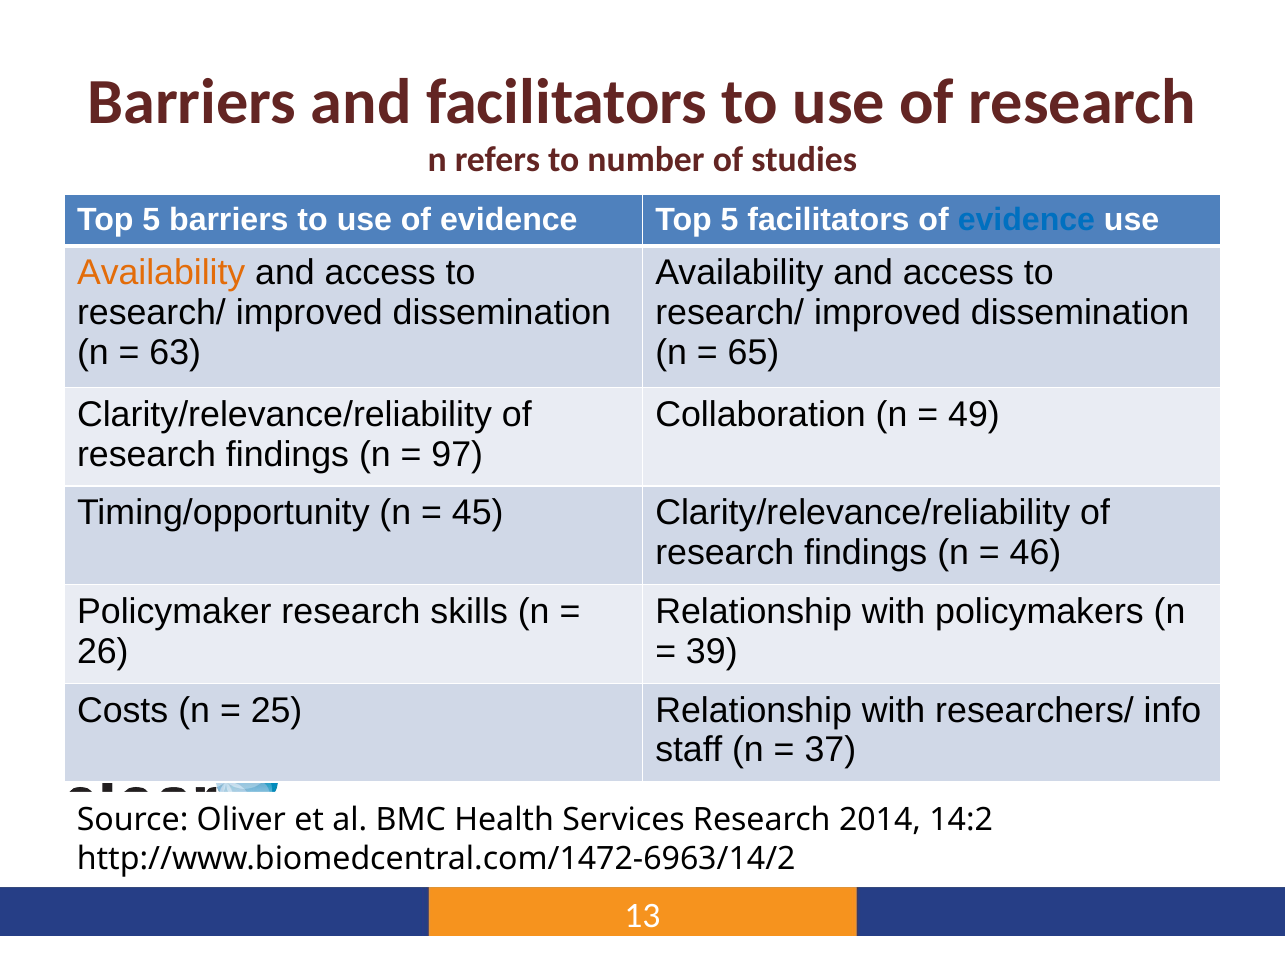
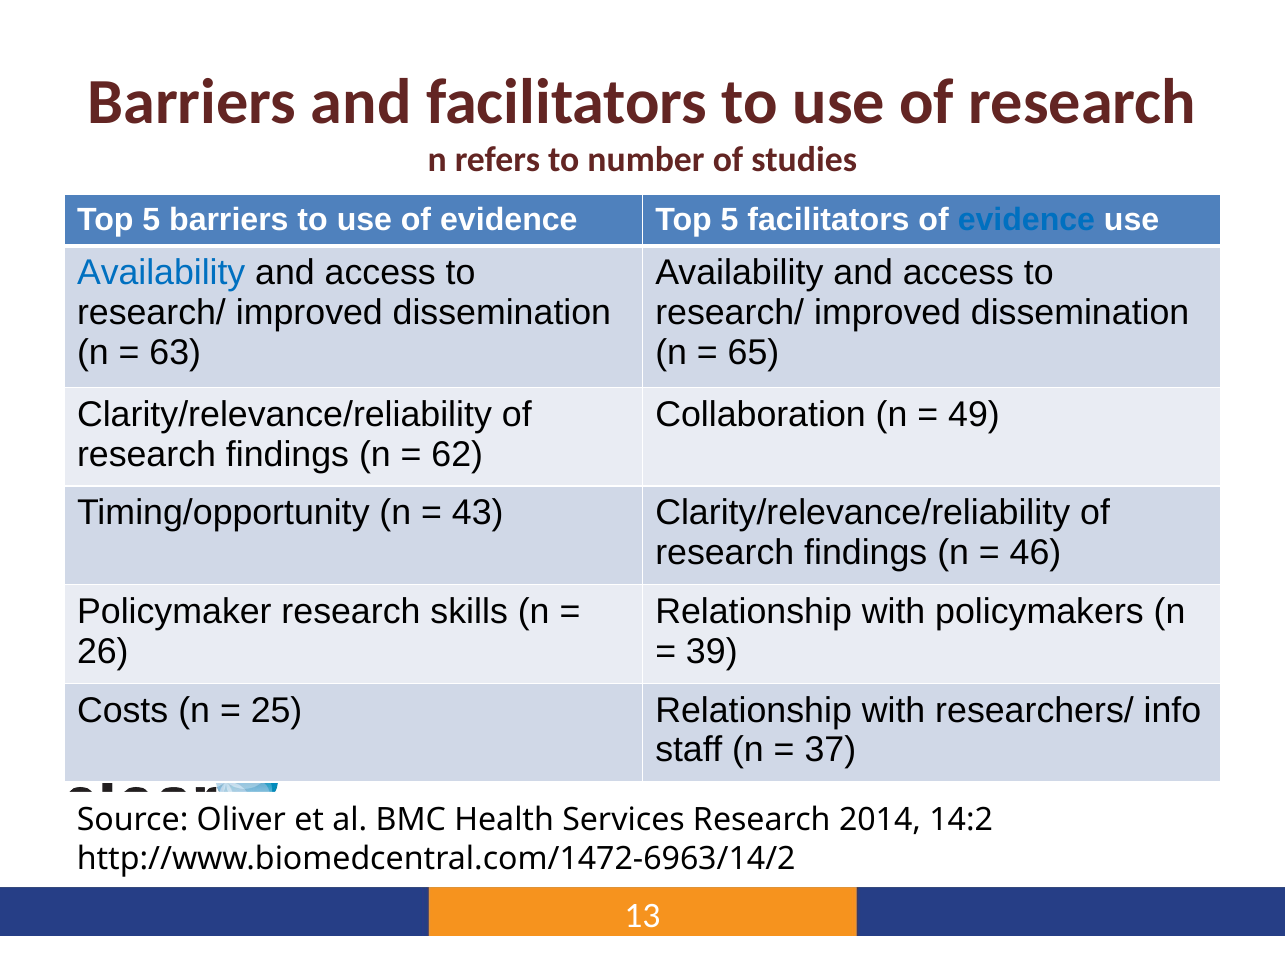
Availability at (161, 273) colour: orange -> blue
97: 97 -> 62
45: 45 -> 43
